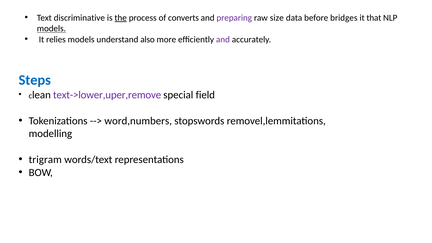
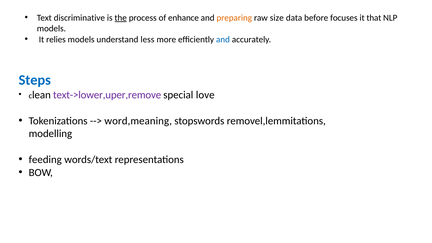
converts: converts -> enhance
preparing colour: purple -> orange
bridges: bridges -> focuses
models at (51, 29) underline: present -> none
also: also -> less
and at (223, 39) colour: purple -> blue
field: field -> love
word,numbers: word,numbers -> word,meaning
trigram: trigram -> feeding
